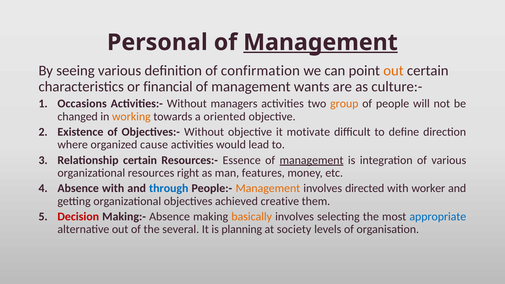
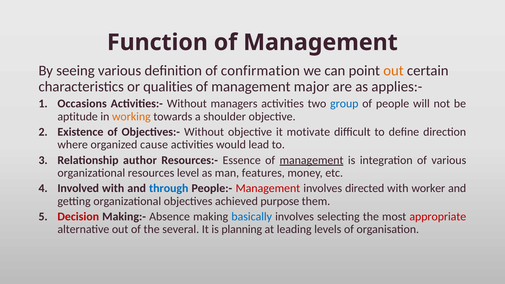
Personal: Personal -> Function
Management at (320, 42) underline: present -> none
financial: financial -> qualities
wants: wants -> major
culture:-: culture:- -> applies:-
group colour: orange -> blue
changed: changed -> aptitude
oriented: oriented -> shoulder
Relationship certain: certain -> author
right: right -> level
Absence at (78, 188): Absence -> Involved
Management at (268, 188) colour: orange -> red
creative: creative -> purpose
basically colour: orange -> blue
appropriate colour: blue -> red
society: society -> leading
